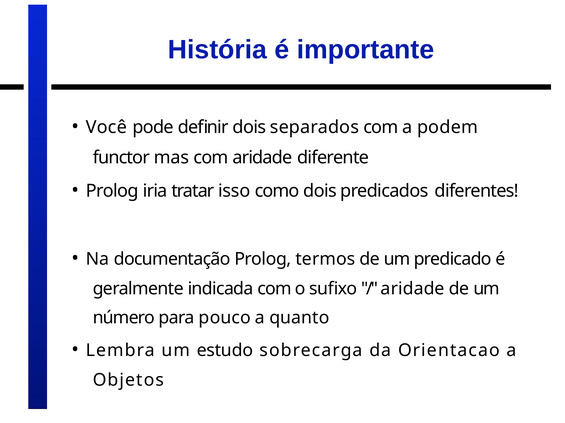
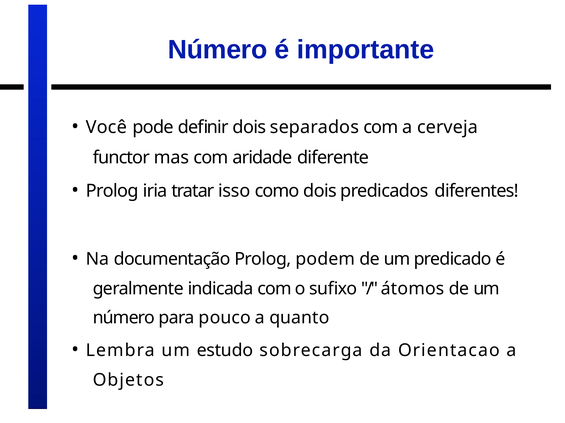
História at (218, 50): História -> Número
podem: podem -> cerveja
termos: termos -> podem
aridade at (413, 289): aridade -> átomos
